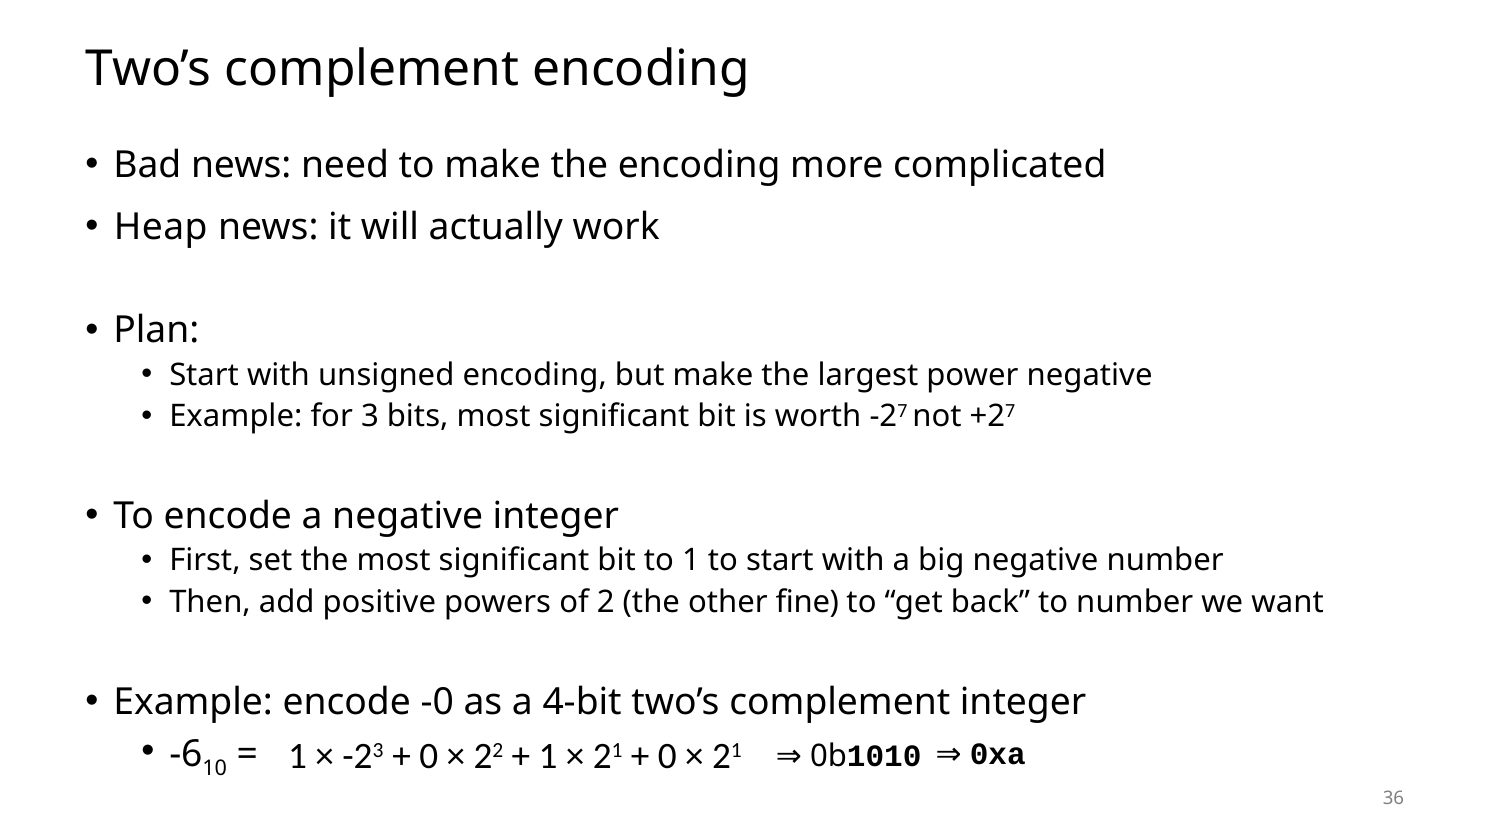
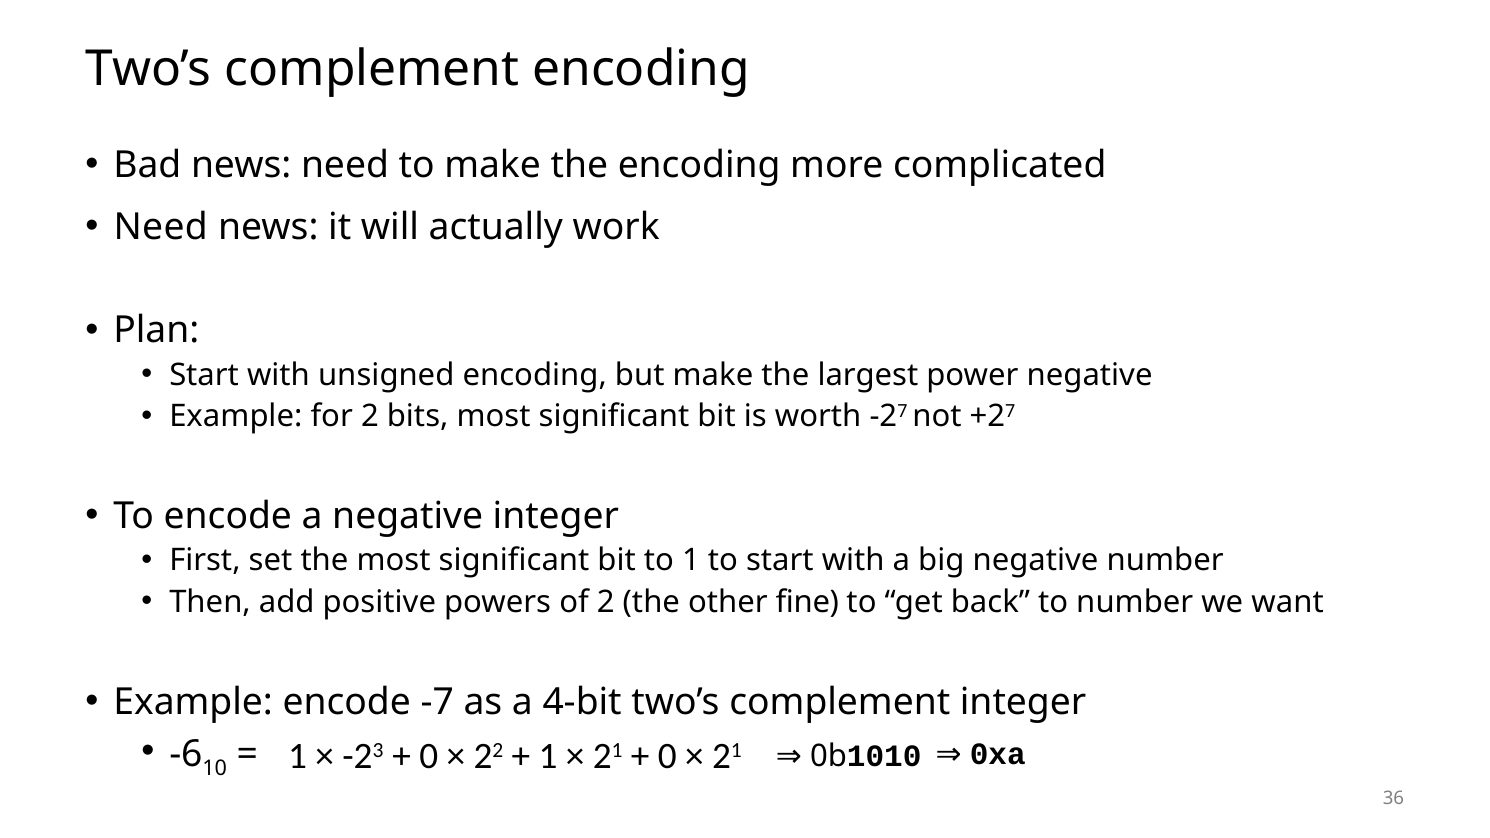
Heap at (161, 227): Heap -> Need
for 3: 3 -> 2
-0: -0 -> -7
